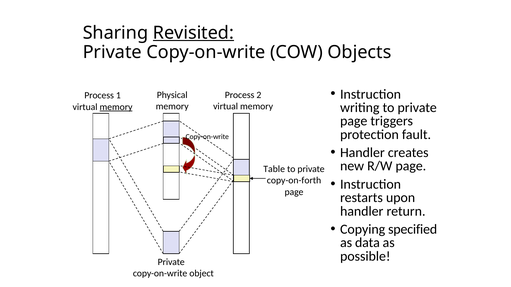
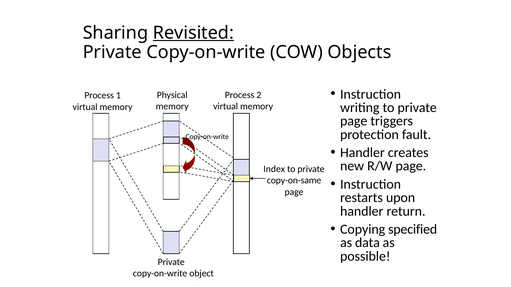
memory at (116, 107) underline: present -> none
Table: Table -> Index
copy-on-forth: copy-on-forth -> copy-on-same
